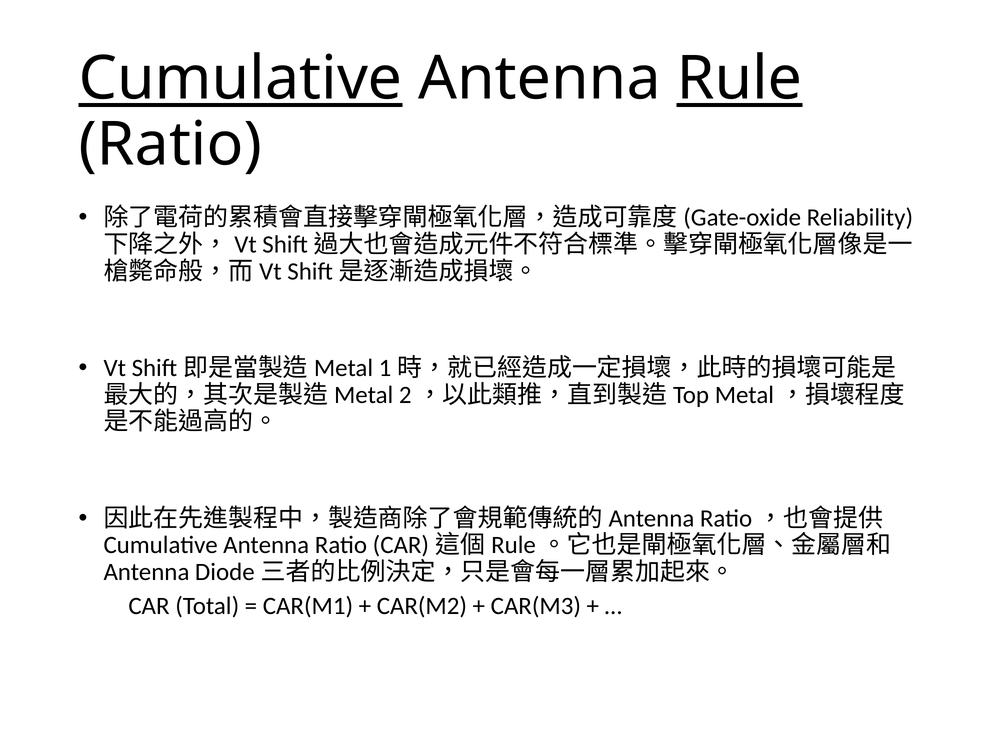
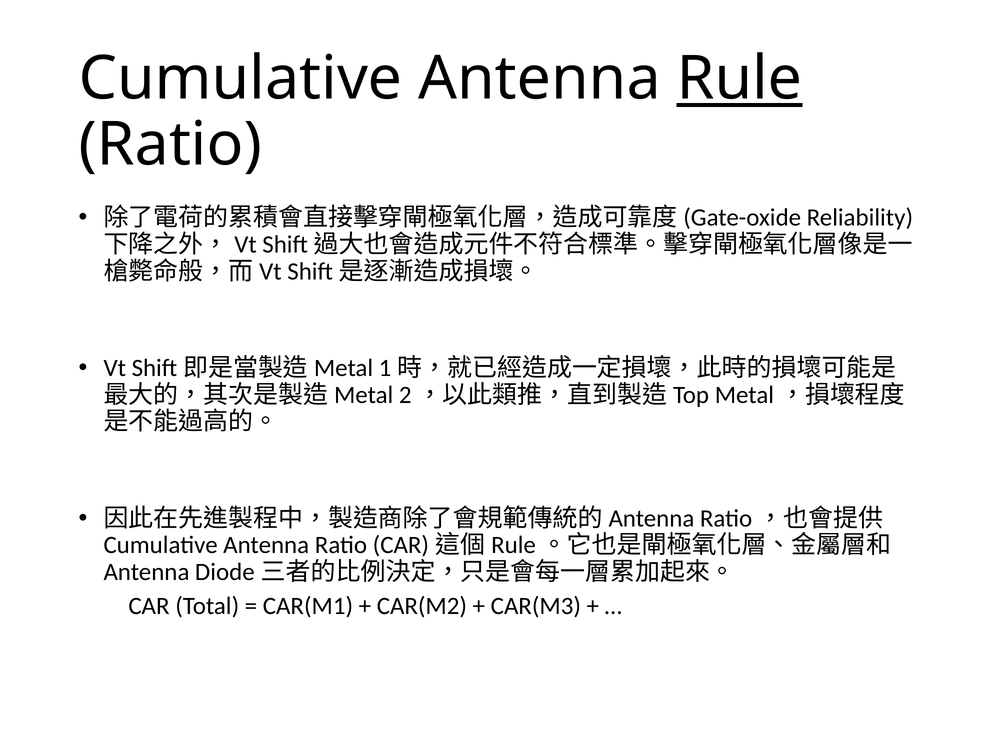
Cumulative at (240, 79) underline: present -> none
